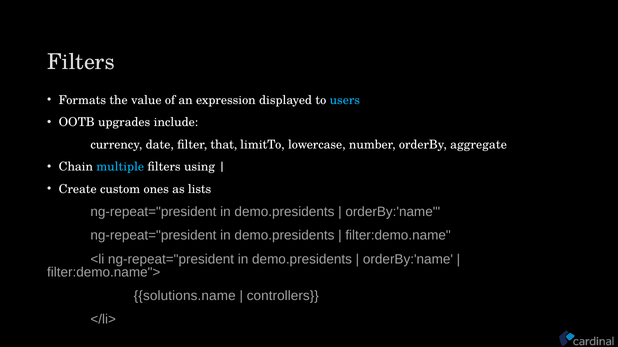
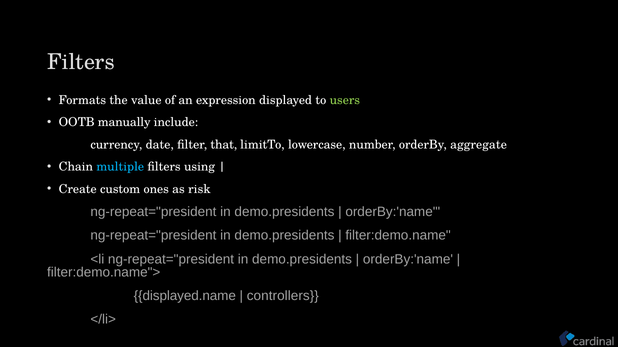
users colour: light blue -> light green
upgrades: upgrades -> manually
lists: lists -> risk
solutions.name: solutions.name -> displayed.name
